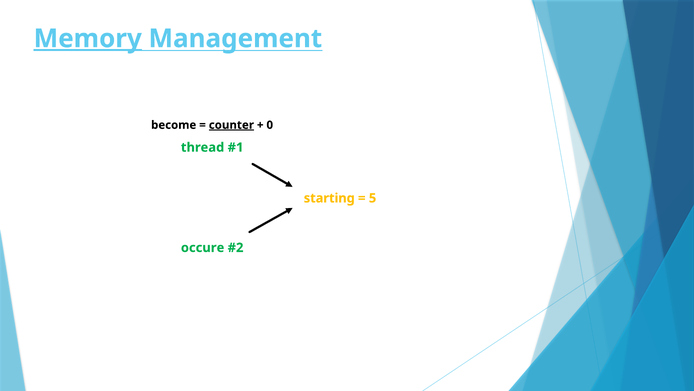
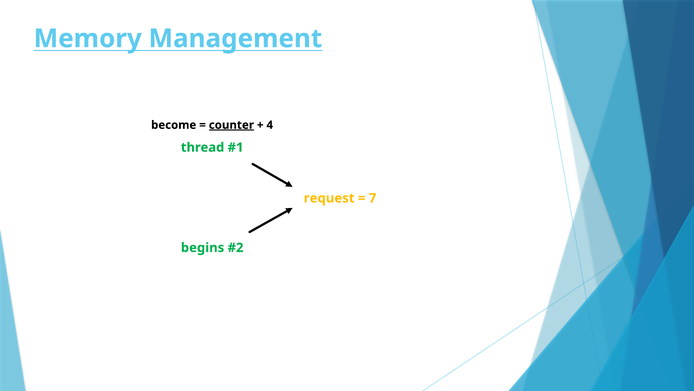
Memory underline: present -> none
0: 0 -> 4
starting: starting -> request
5: 5 -> 7
occure: occure -> begins
